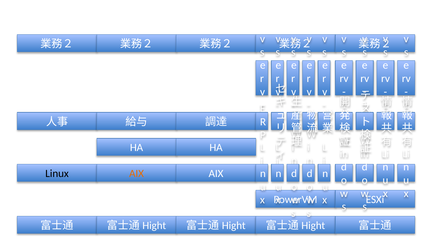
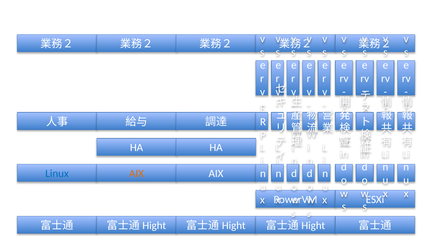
Linux colour: black -> blue
